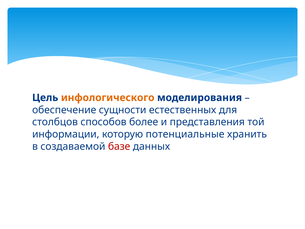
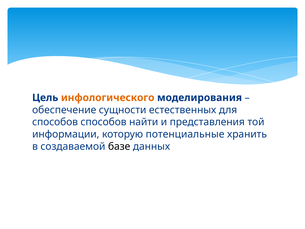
столбцов at (55, 122): столбцов -> способов
более: более -> найти
базе colour: red -> black
